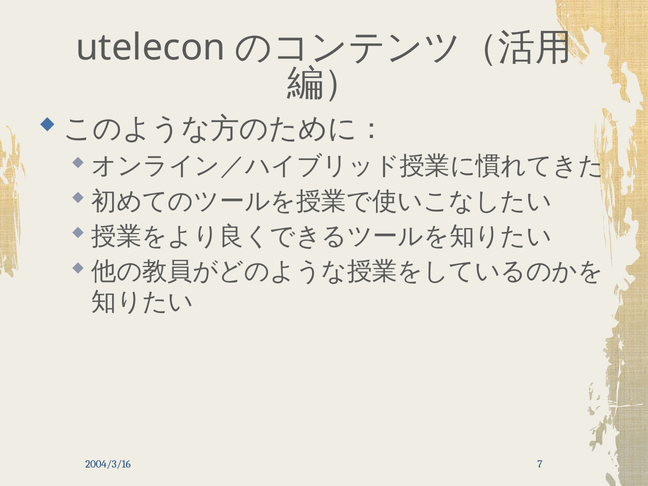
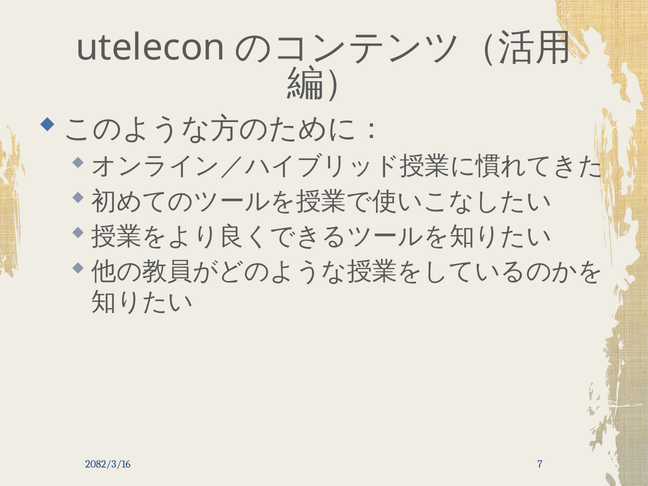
2004/3/16: 2004/3/16 -> 2082/3/16
